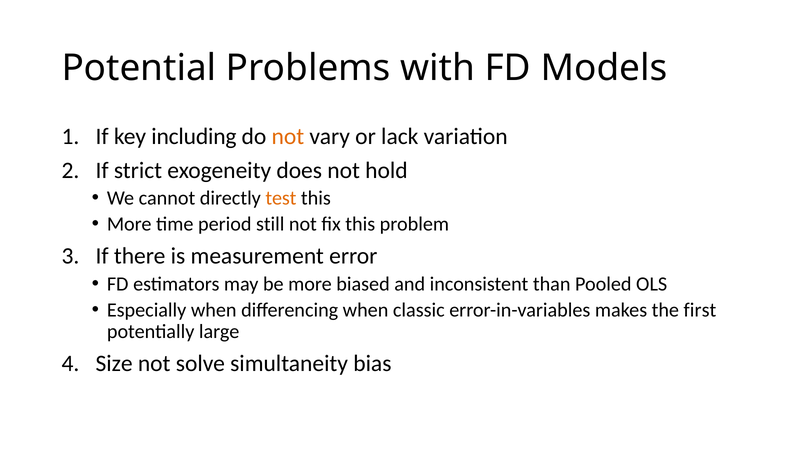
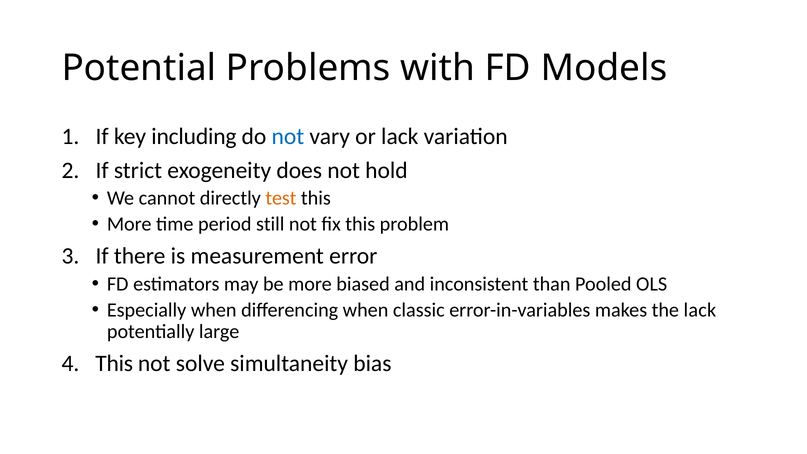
not at (288, 136) colour: orange -> blue
the first: first -> lack
Size at (114, 364): Size -> This
